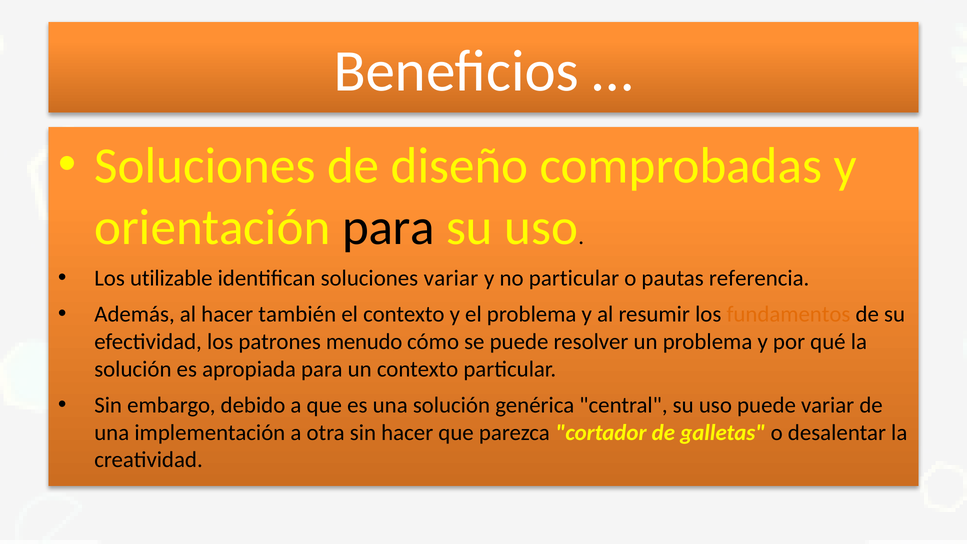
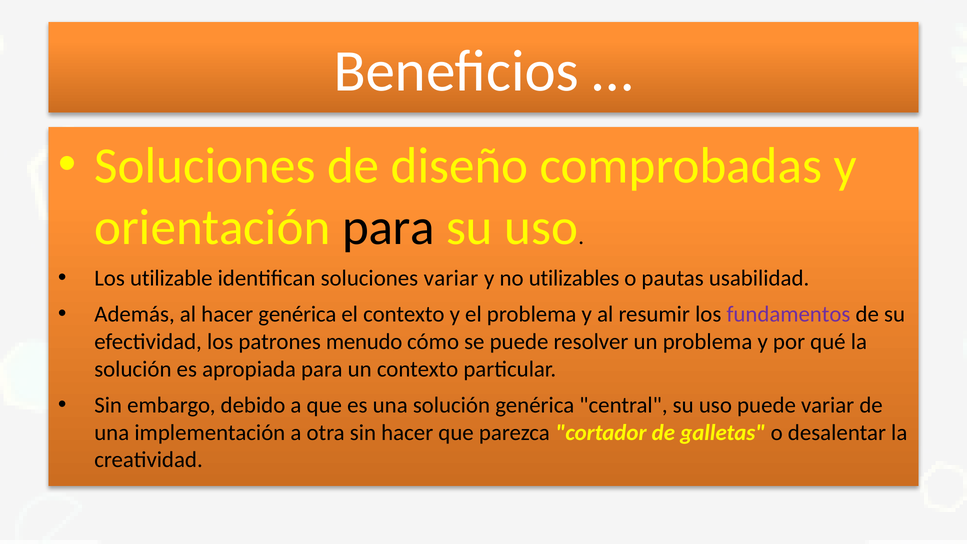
no particular: particular -> utilizables
referencia: referencia -> usabilidad
hacer también: también -> genérica
fundamentos colour: orange -> purple
